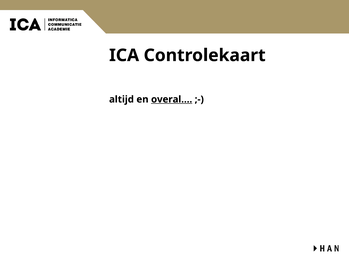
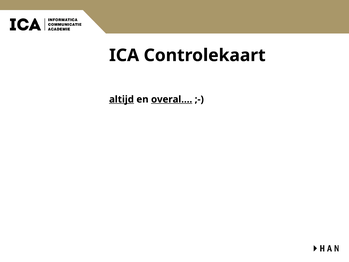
altijd underline: none -> present
